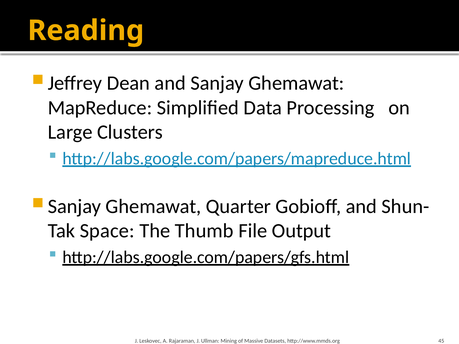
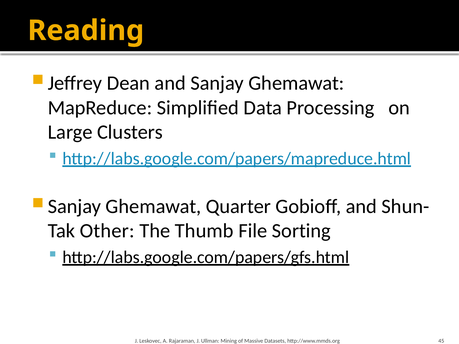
Space: Space -> Other
Output: Output -> Sorting
